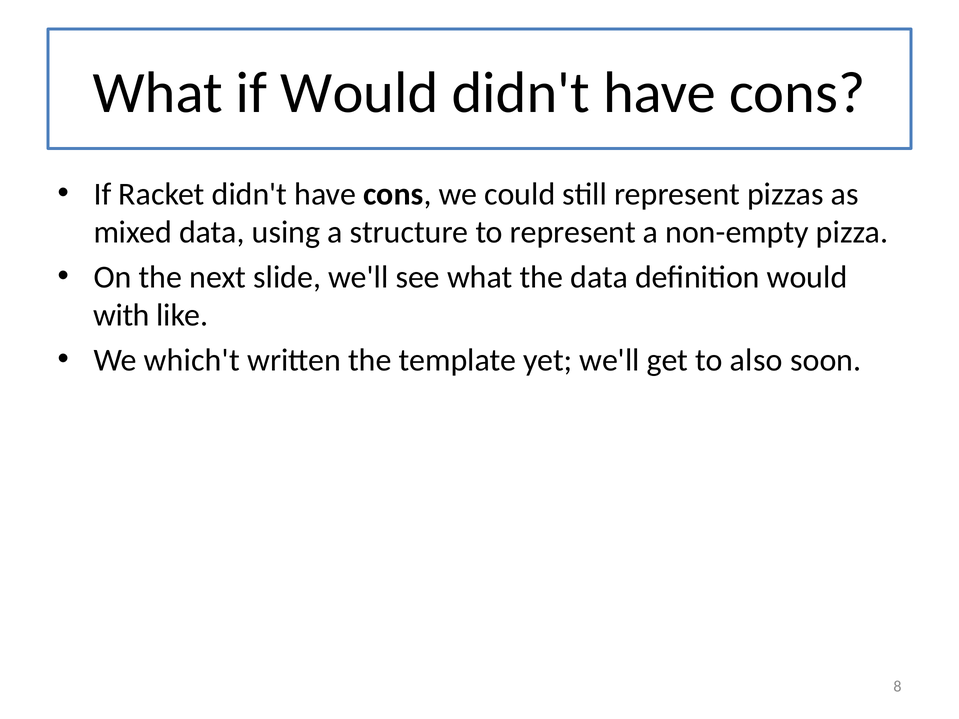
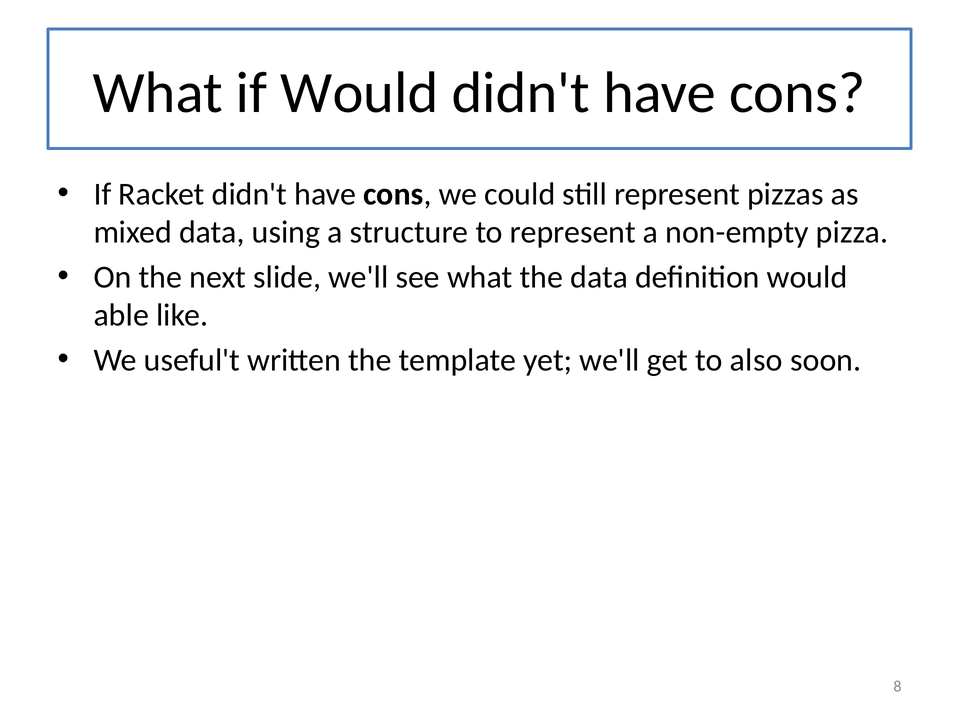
with: with -> able
which't: which't -> useful't
